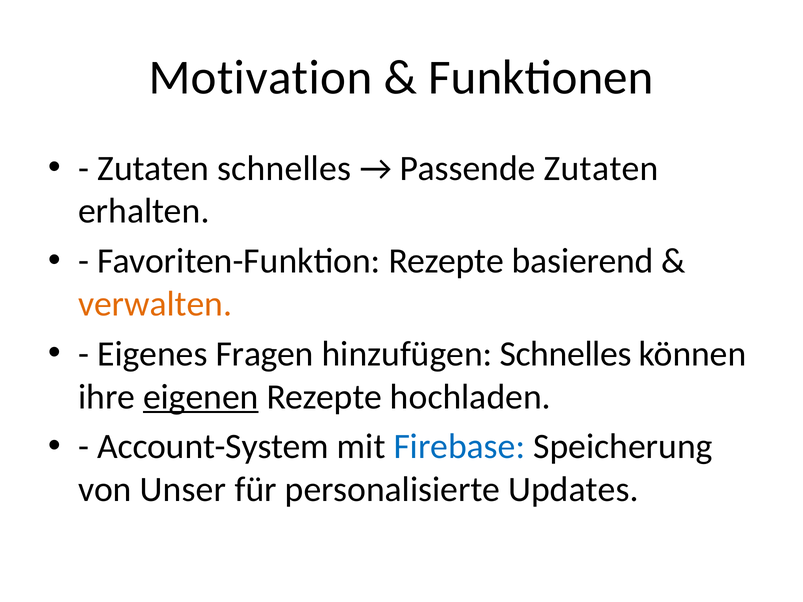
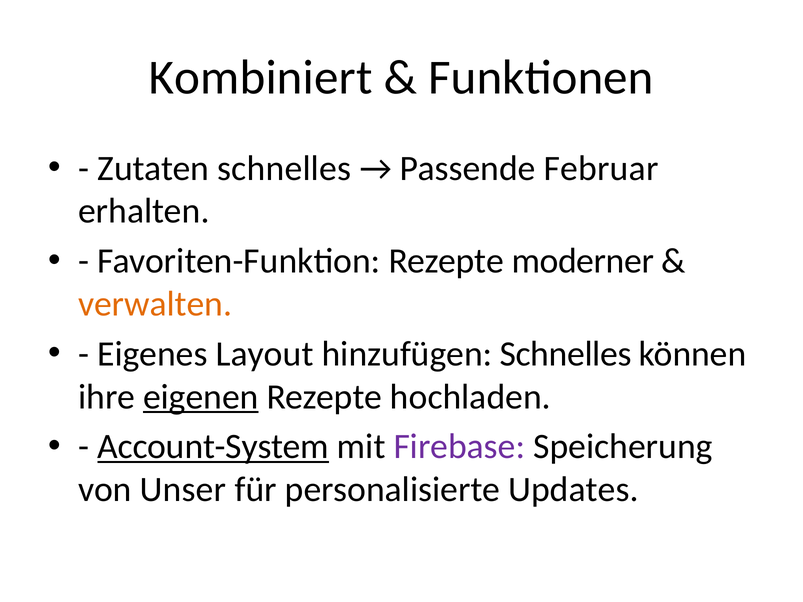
Motivation: Motivation -> Kombiniert
Passende Zutaten: Zutaten -> Februar
basierend: basierend -> moderner
Fragen: Fragen -> Layout
Account-System underline: none -> present
Firebase colour: blue -> purple
